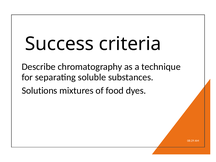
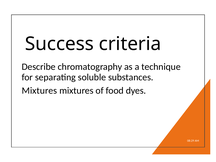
Solutions at (39, 91): Solutions -> Mixtures
